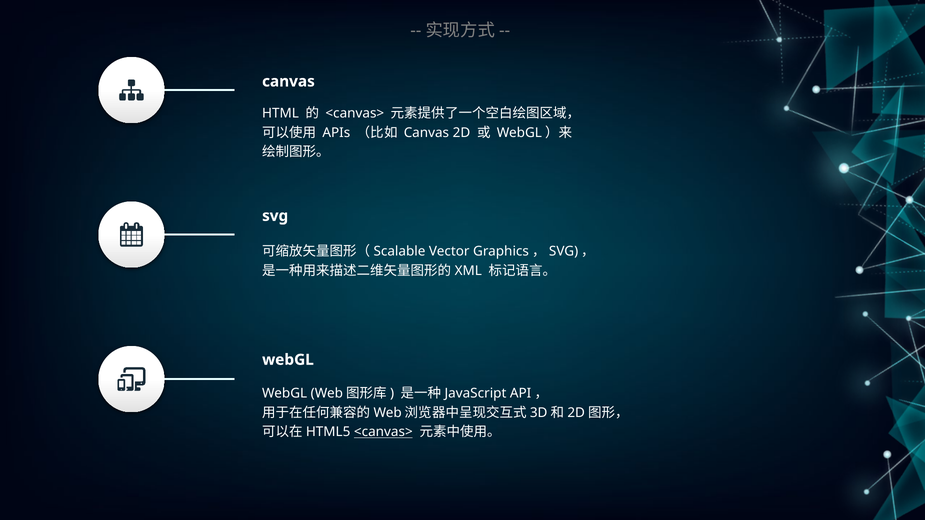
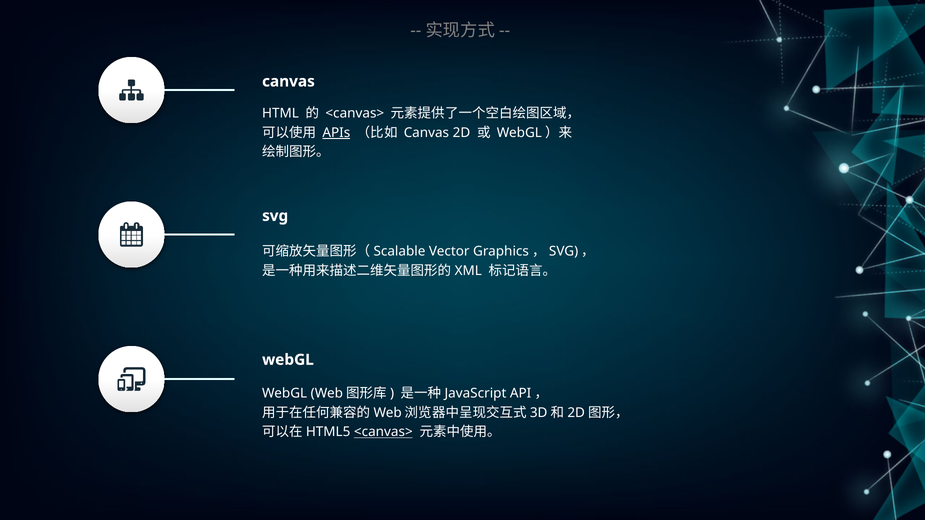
APIs underline: none -> present
